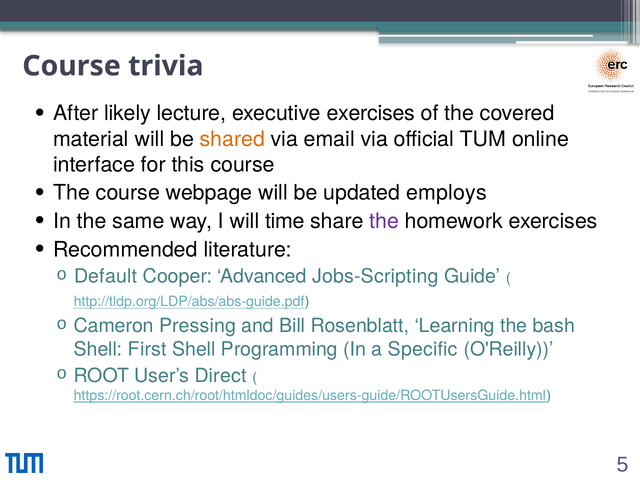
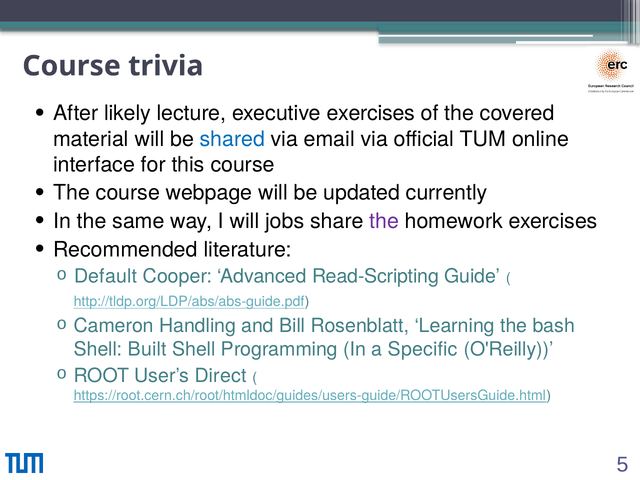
shared colour: orange -> blue
employs: employs -> currently
time: time -> jobs
Jobs-Scripting: Jobs-Scripting -> Read-Scripting
Pressing: Pressing -> Handling
First: First -> Built
